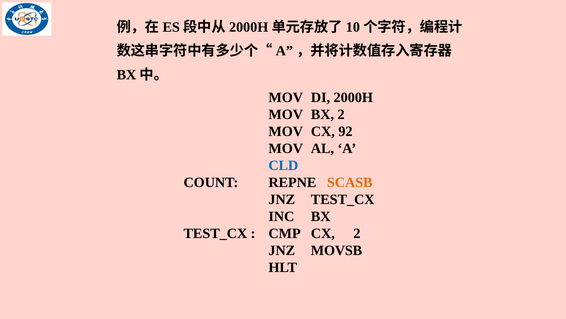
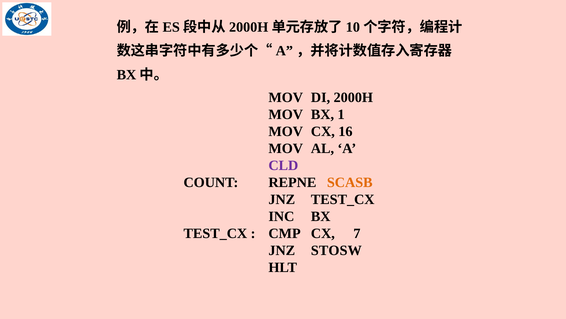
BX 2: 2 -> 1
92: 92 -> 16
CLD colour: blue -> purple
CX 2: 2 -> 7
MOVSB: MOVSB -> STOSW
